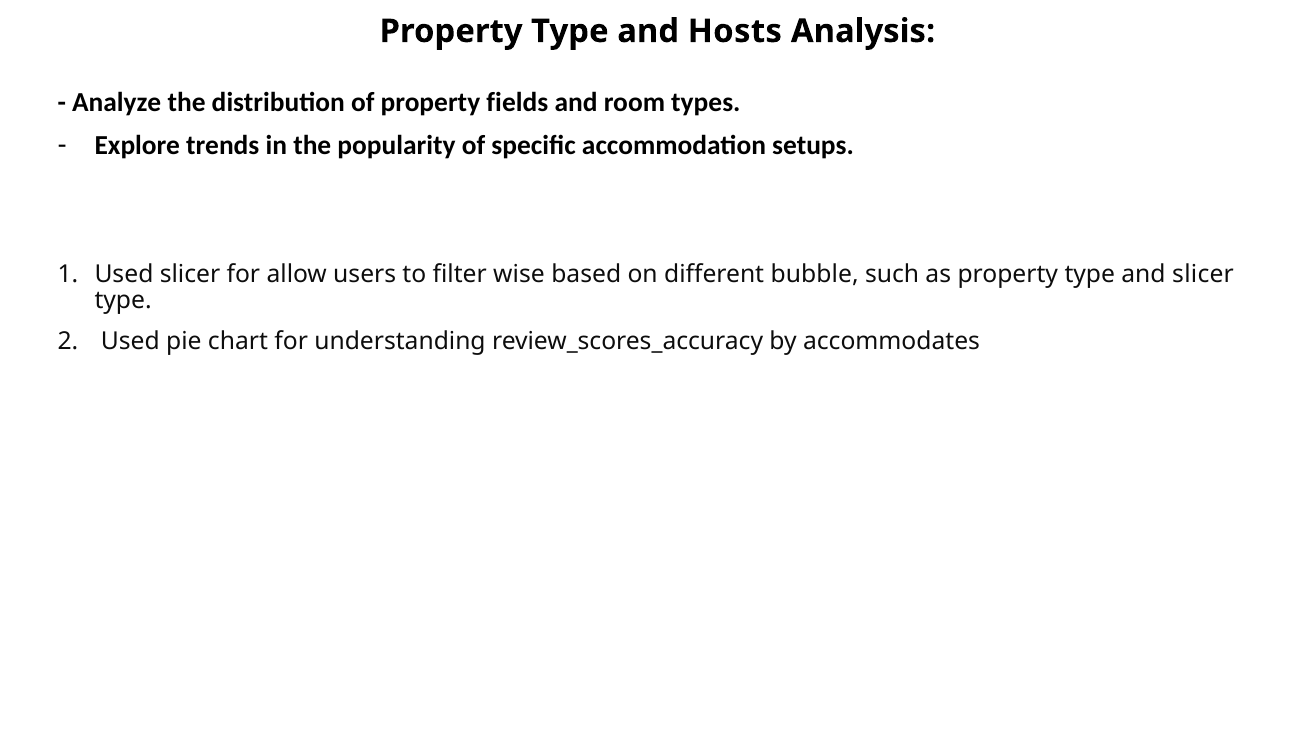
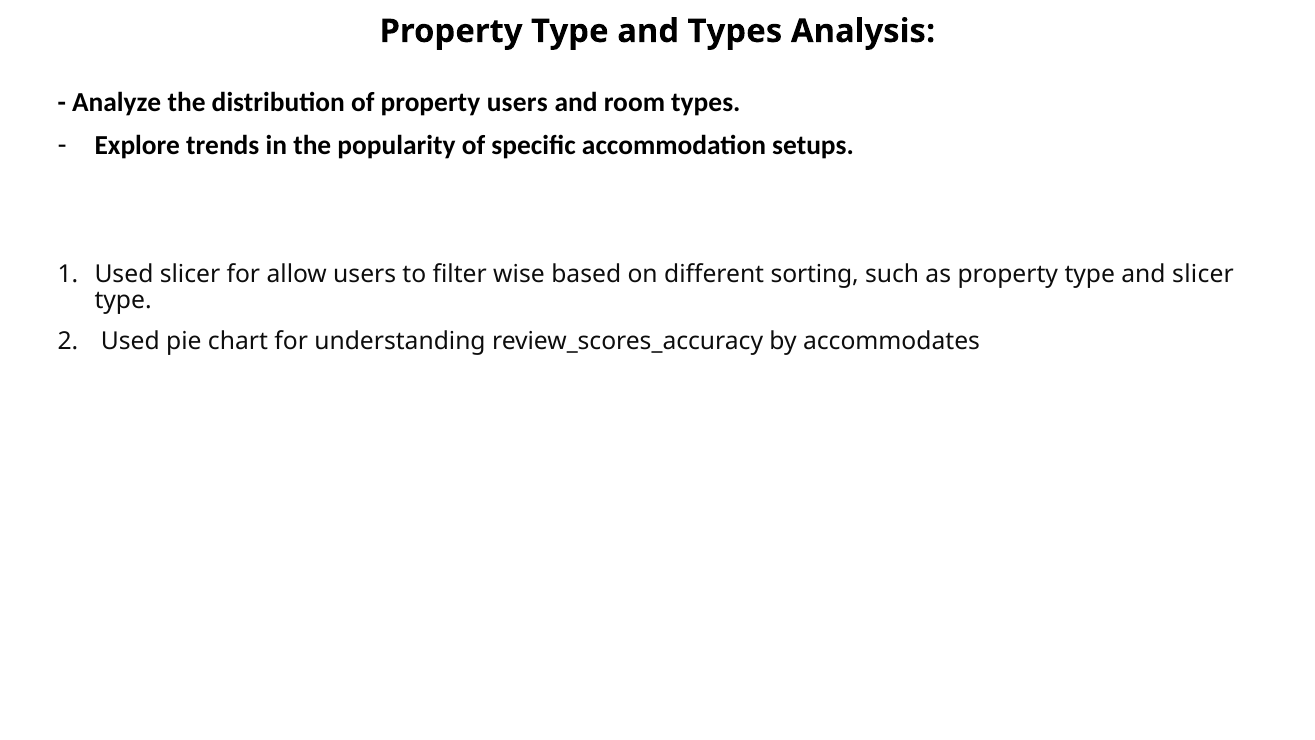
and Hosts: Hosts -> Types
property fields: fields -> users
bubble: bubble -> sorting
